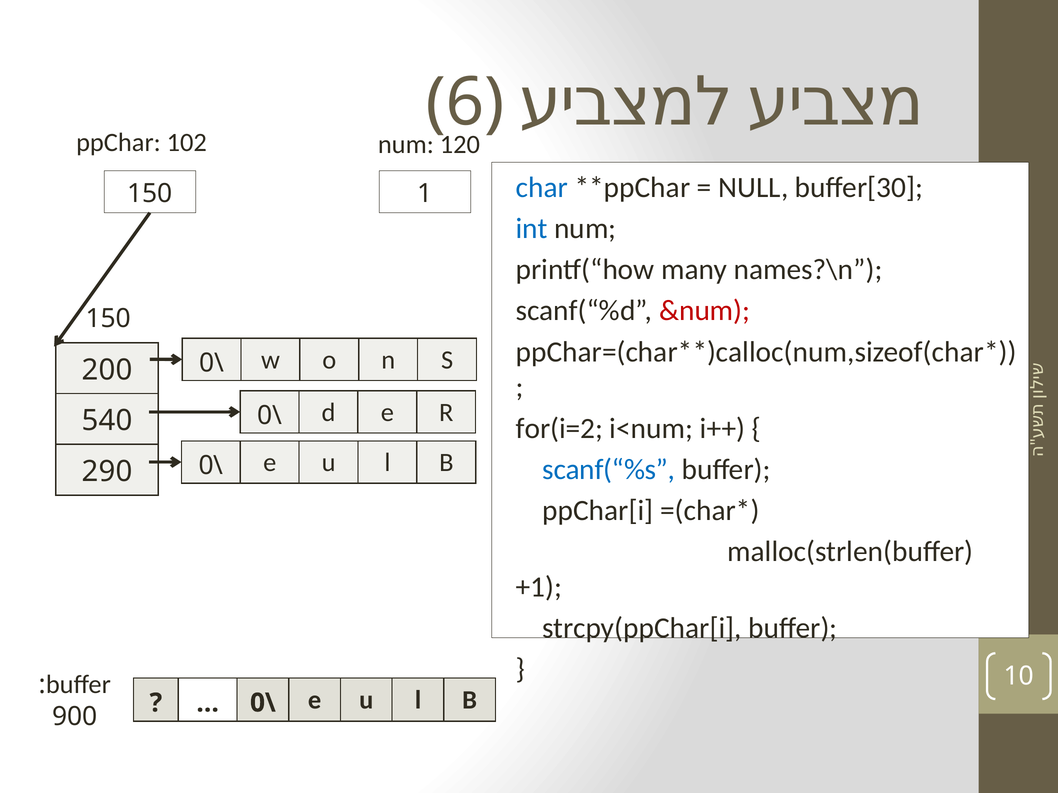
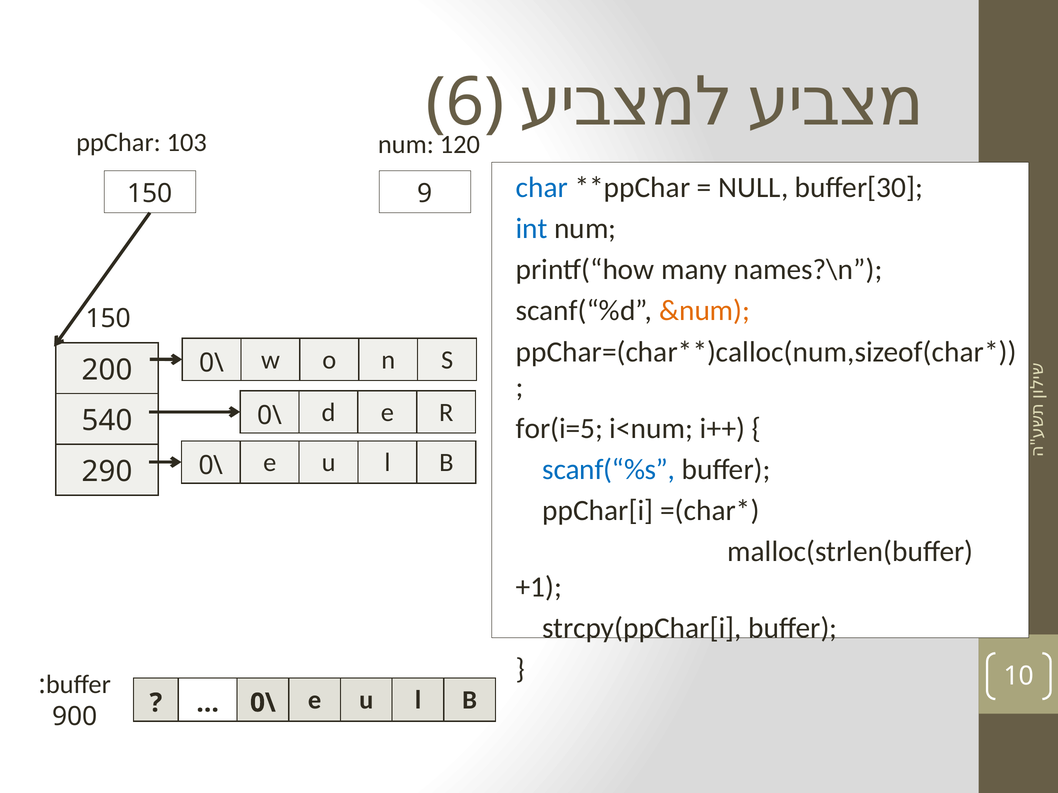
102: 102 -> 103
1: 1 -> 9
&num colour: red -> orange
for(i=2: for(i=2 -> for(i=5
